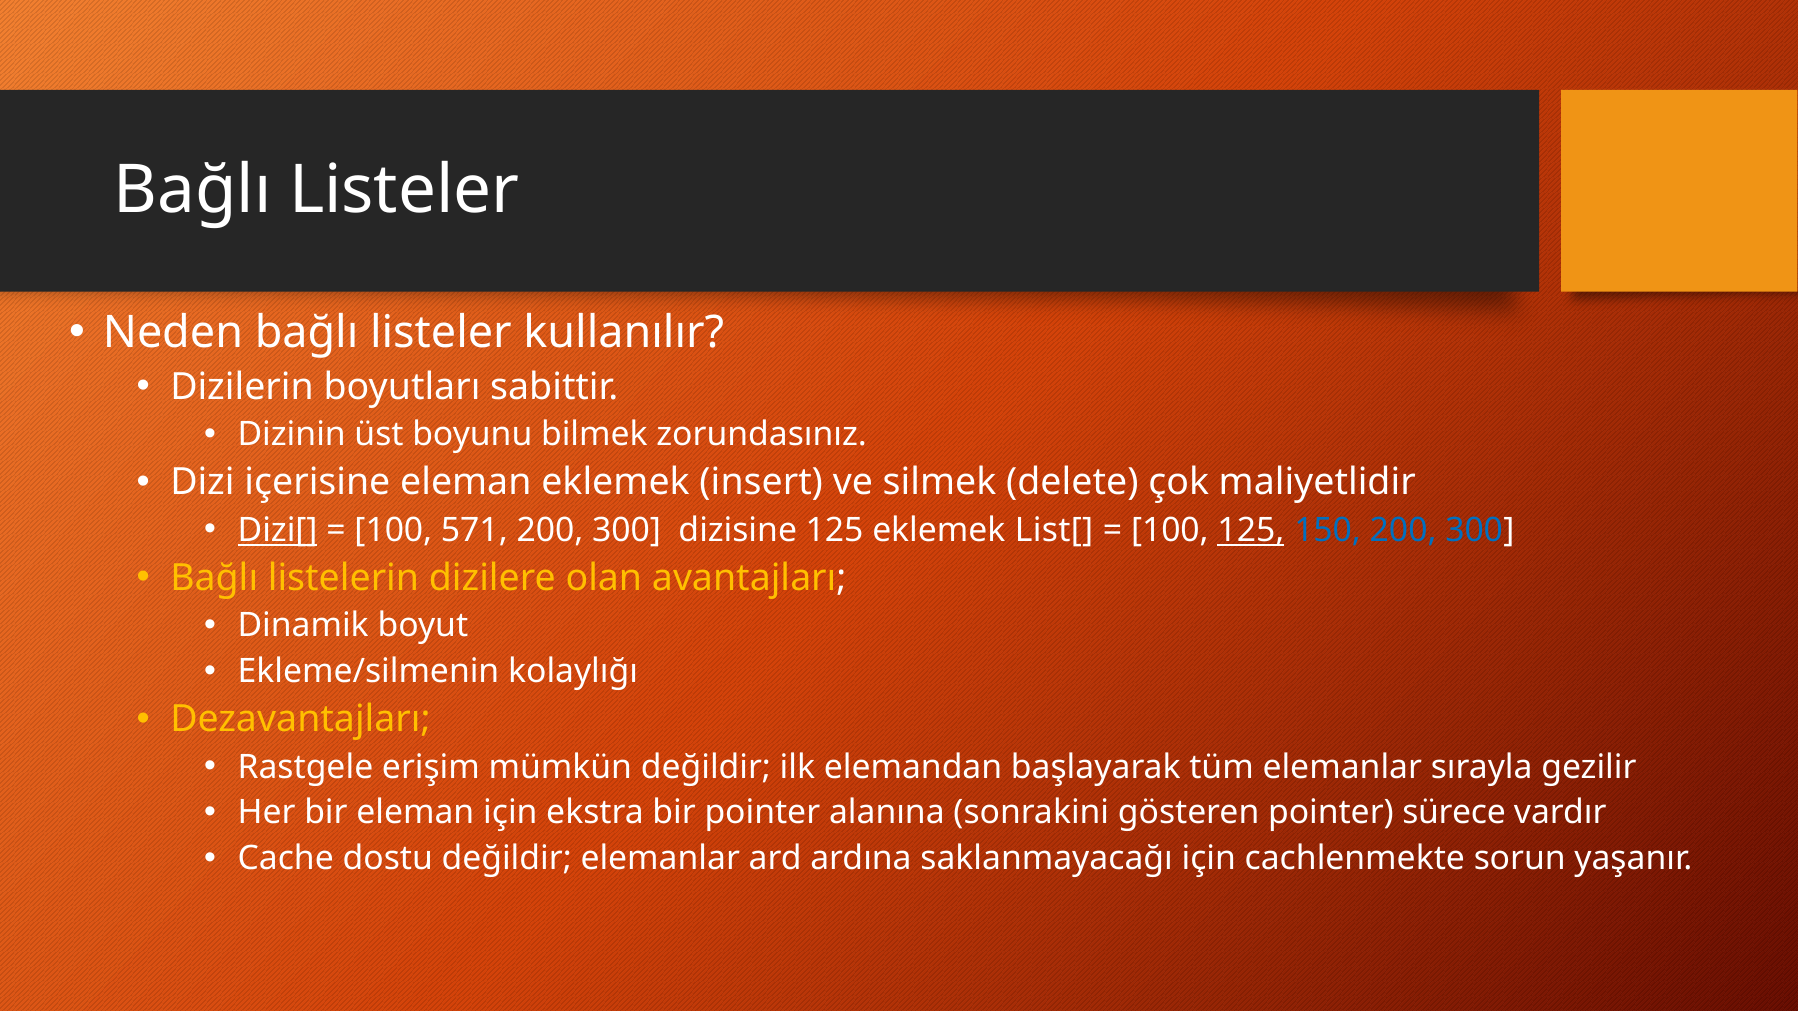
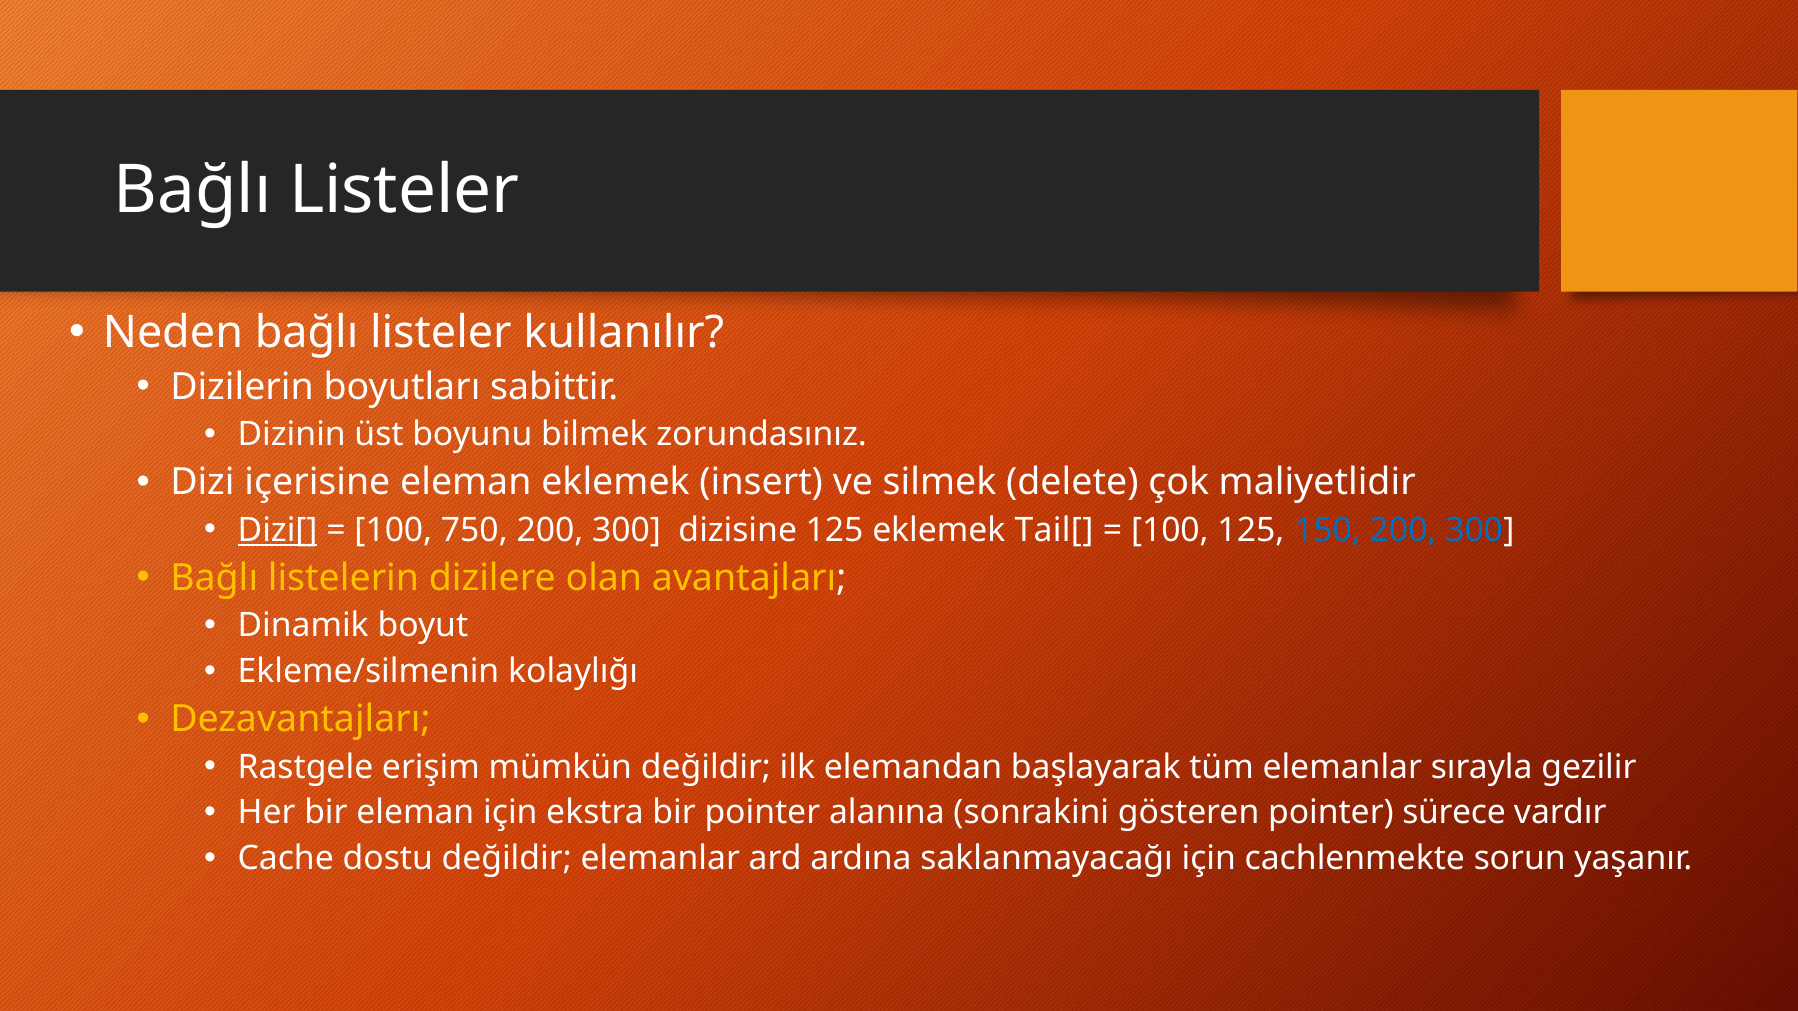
571: 571 -> 750
List[: List[ -> Tail[
125 at (1251, 530) underline: present -> none
